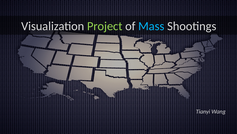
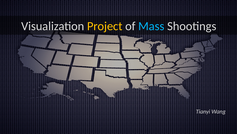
Project colour: light green -> yellow
